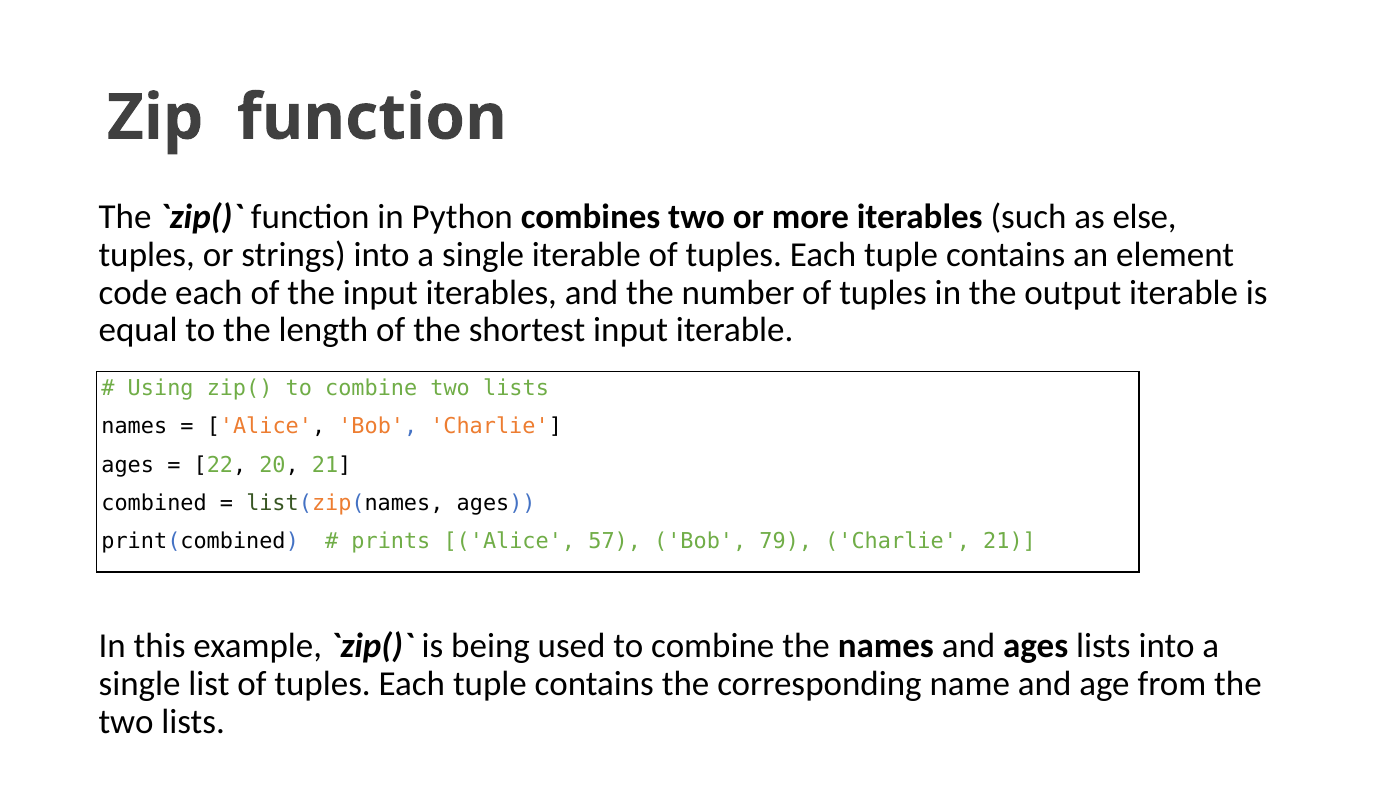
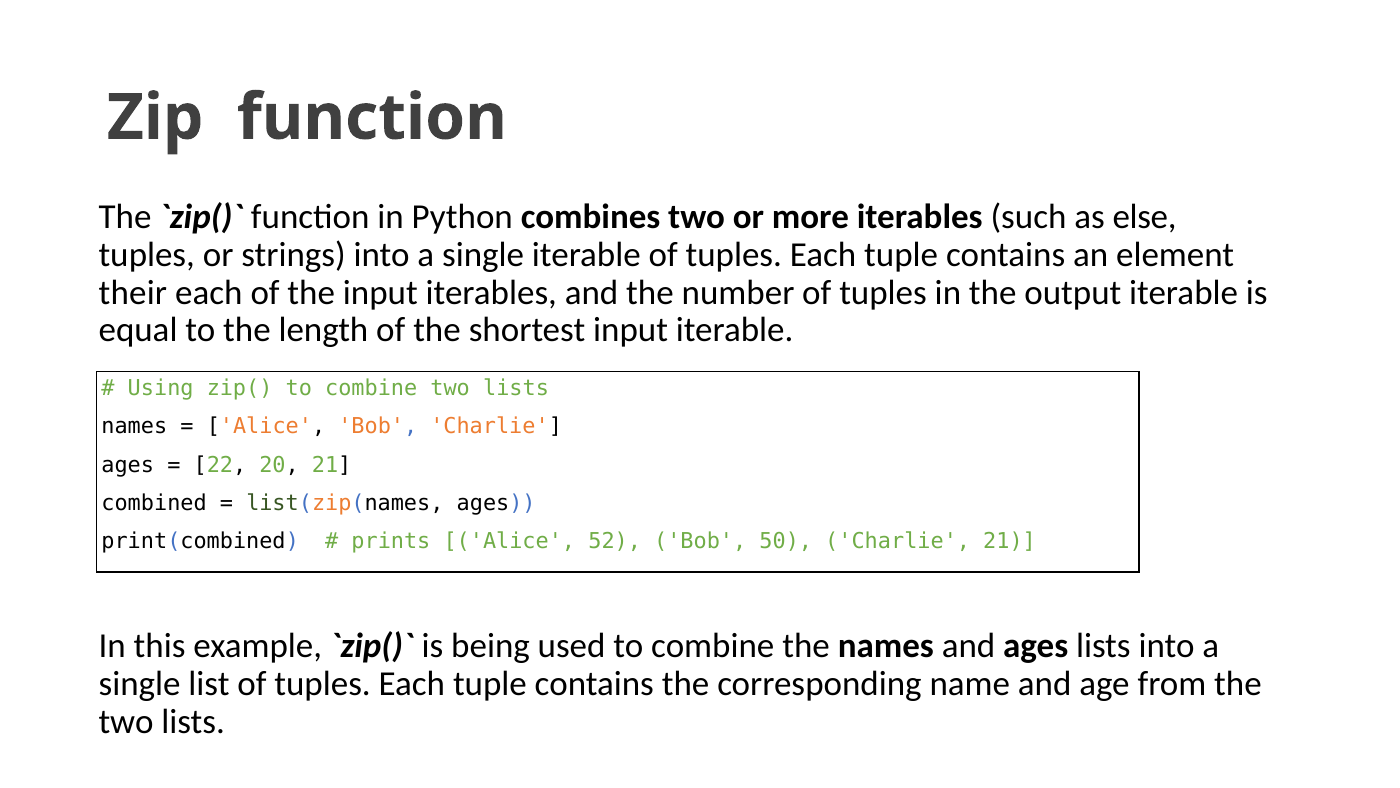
code: code -> their
57: 57 -> 52
79: 79 -> 50
